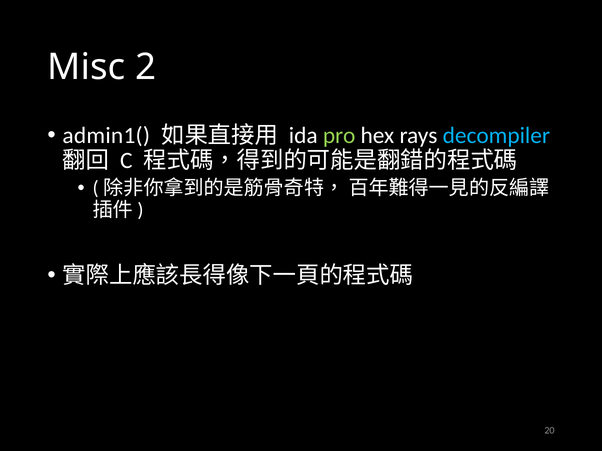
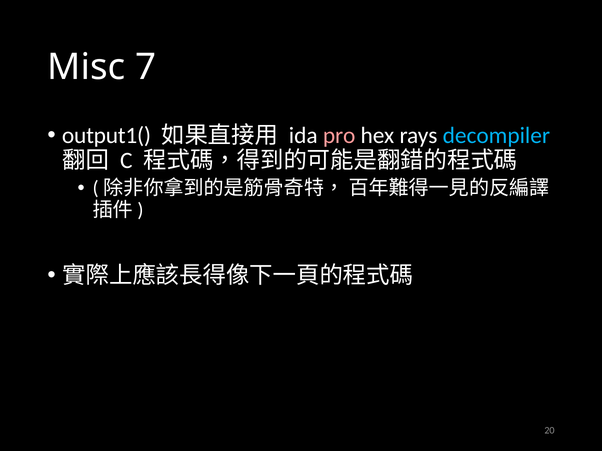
2: 2 -> 7
admin1(: admin1( -> output1(
pro colour: light green -> pink
